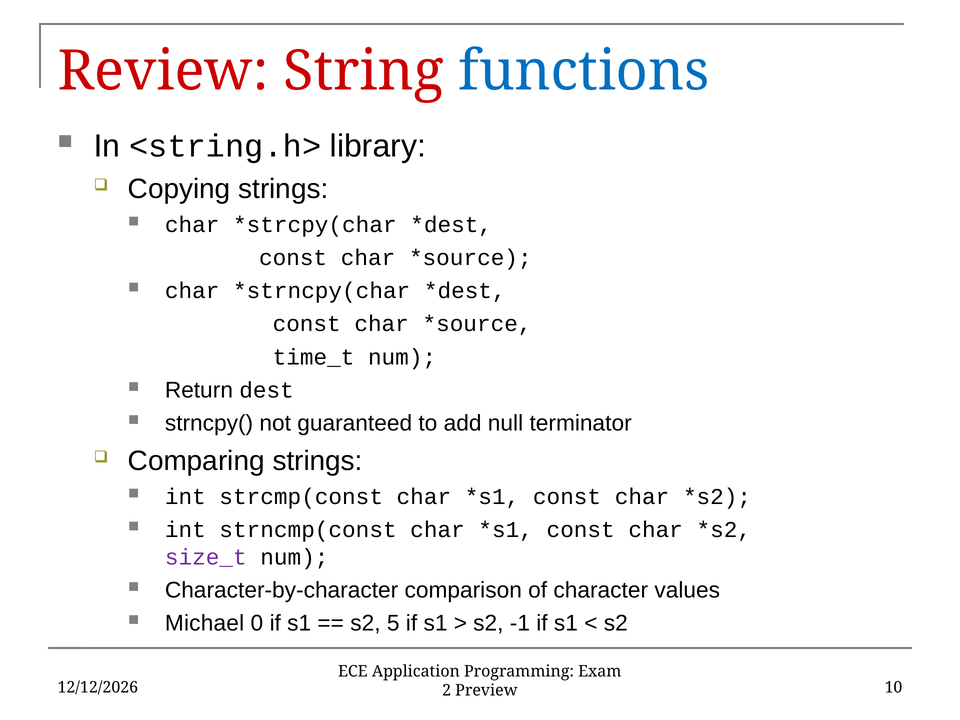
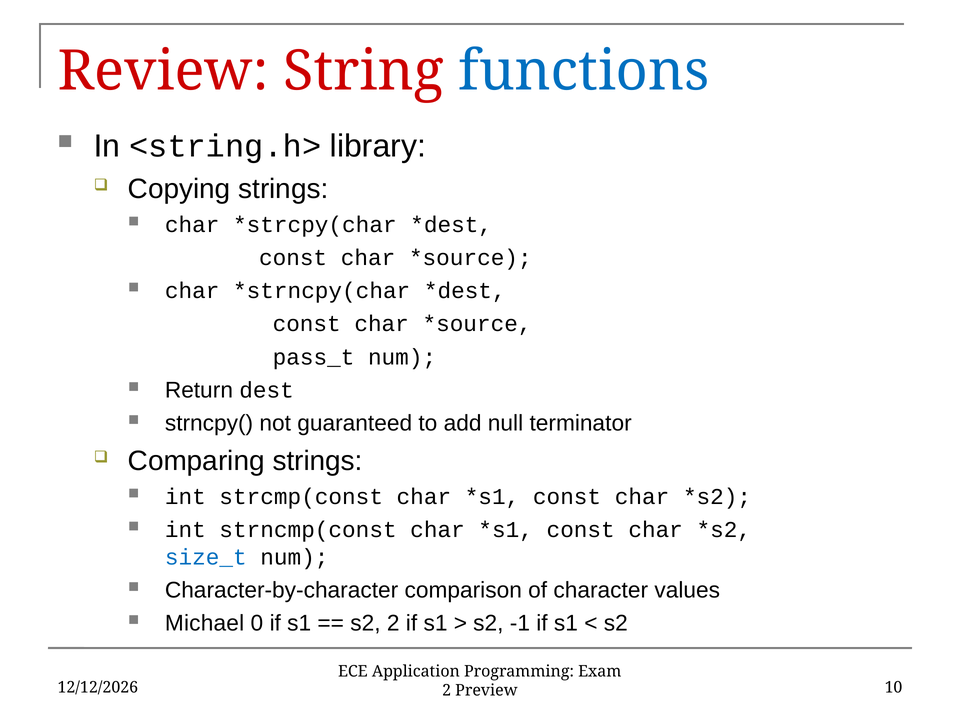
time_t: time_t -> pass_t
size_t colour: purple -> blue
s2 5: 5 -> 2
